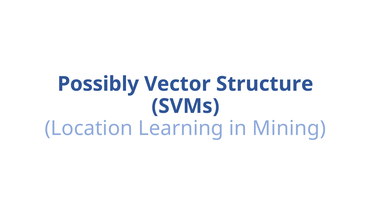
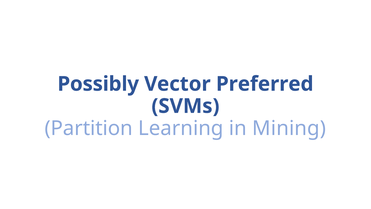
Structure: Structure -> Preferred
Location: Location -> Partition
